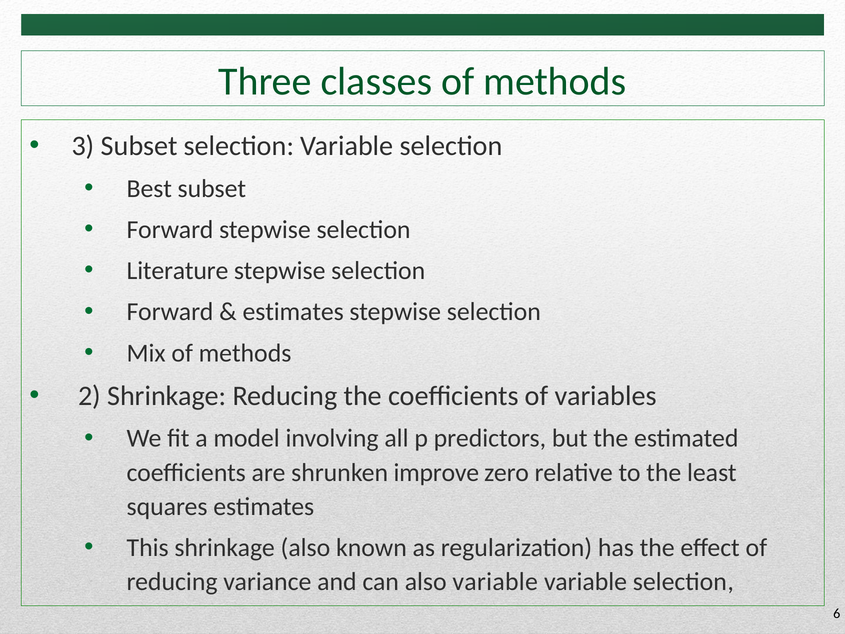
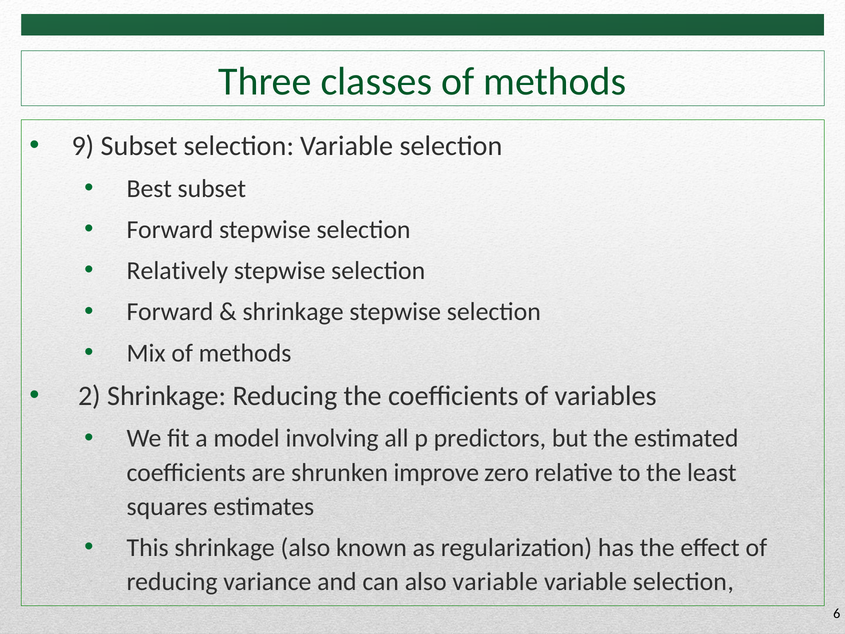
3: 3 -> 9
Literature: Literature -> Relatively
estimates at (293, 312): estimates -> shrinkage
